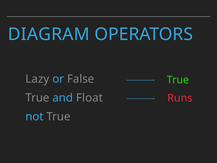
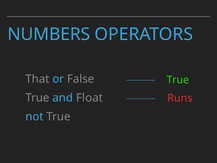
DIAGRAM: DIAGRAM -> NUMBERS
Lazy: Lazy -> That
